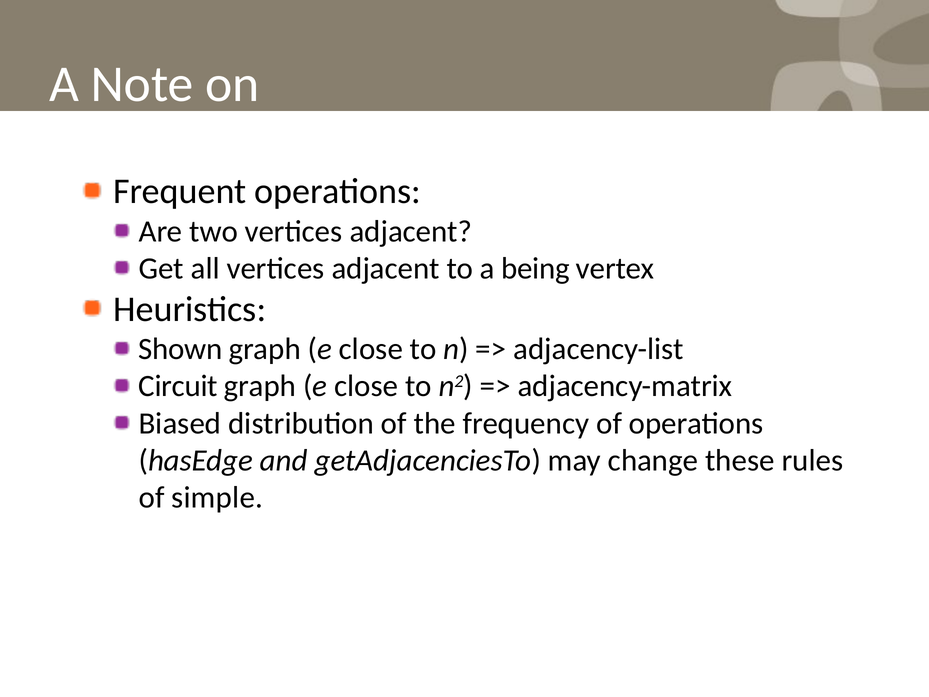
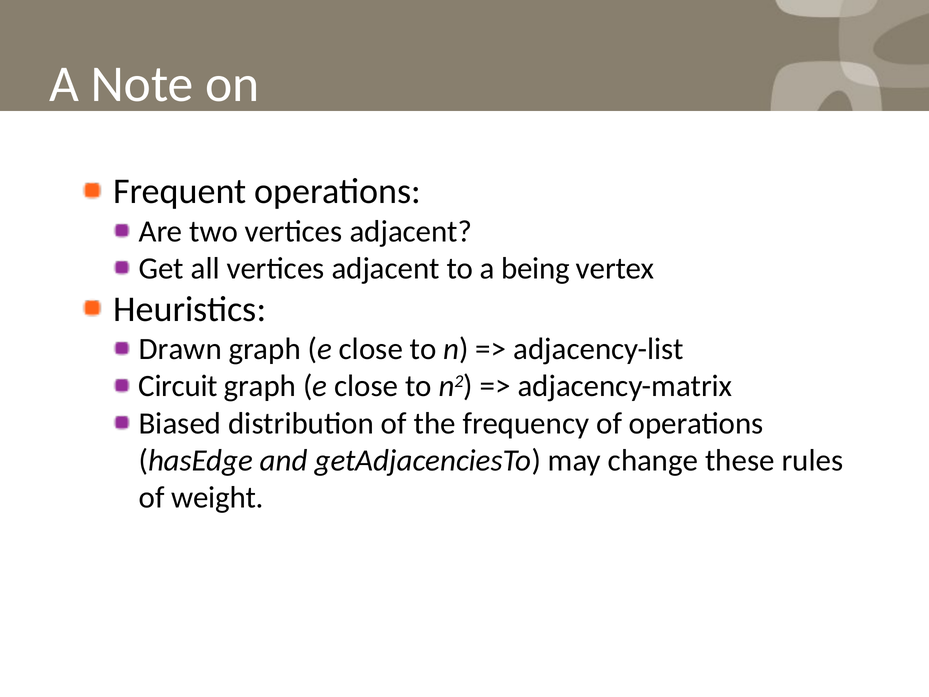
Shown: Shown -> Drawn
simple: simple -> weight
